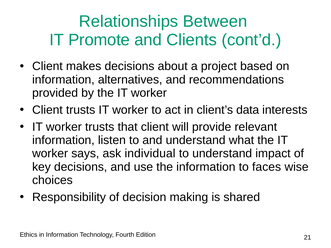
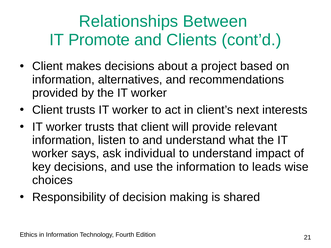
data: data -> next
faces: faces -> leads
